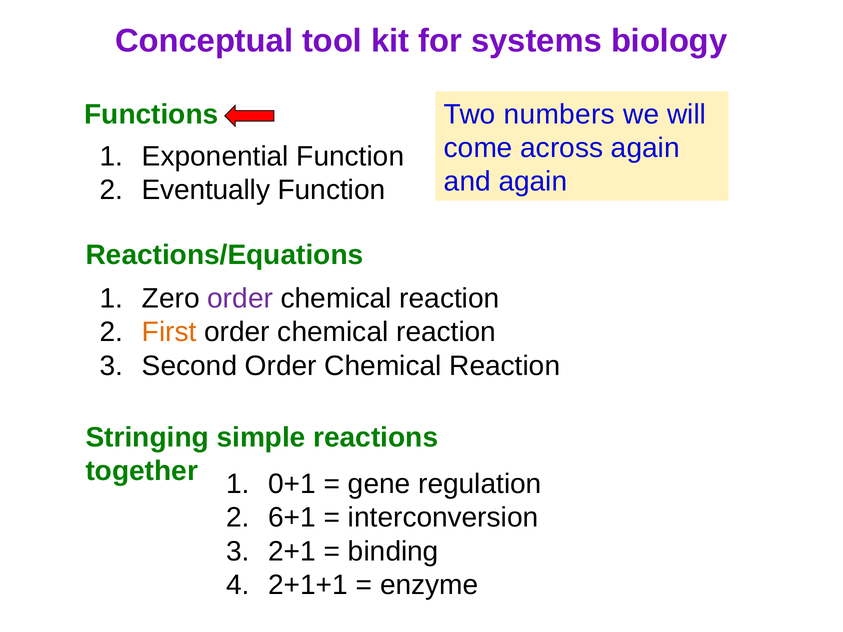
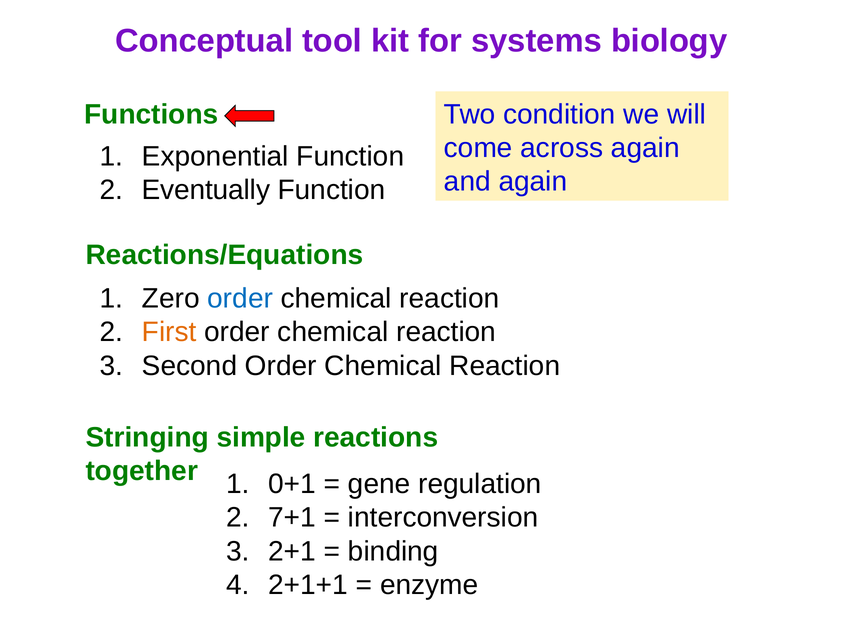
numbers: numbers -> condition
order at (240, 298) colour: purple -> blue
6+1: 6+1 -> 7+1
